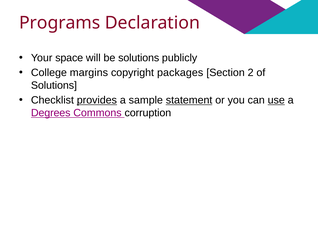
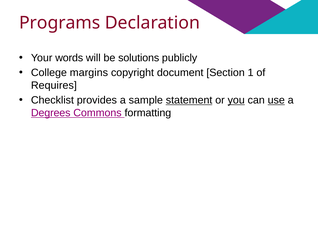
space: space -> words
packages: packages -> document
2: 2 -> 1
Solutions at (54, 86): Solutions -> Requires
provides underline: present -> none
you underline: none -> present
corruption: corruption -> formatting
